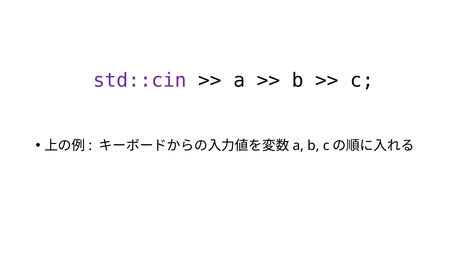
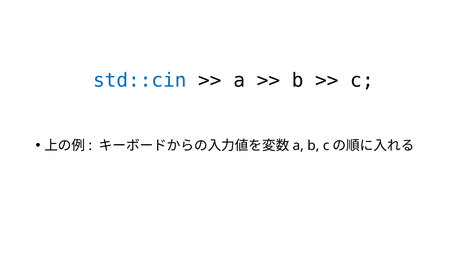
std::cin colour: purple -> blue
